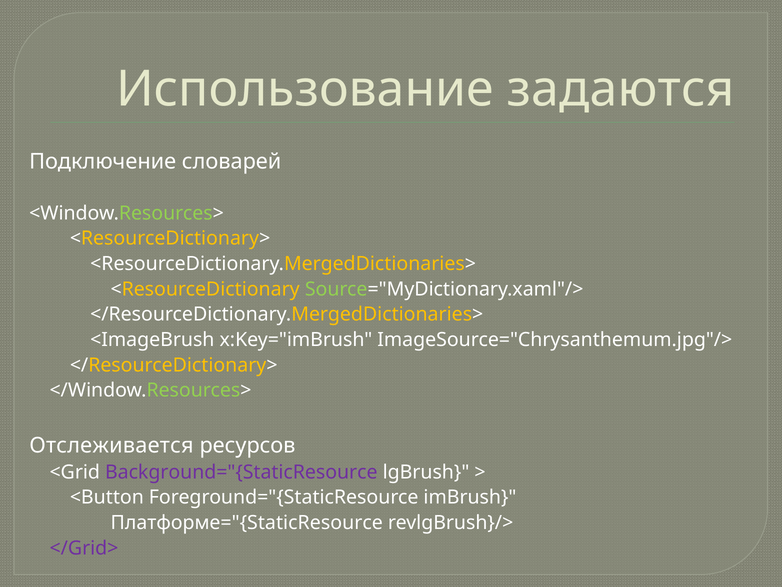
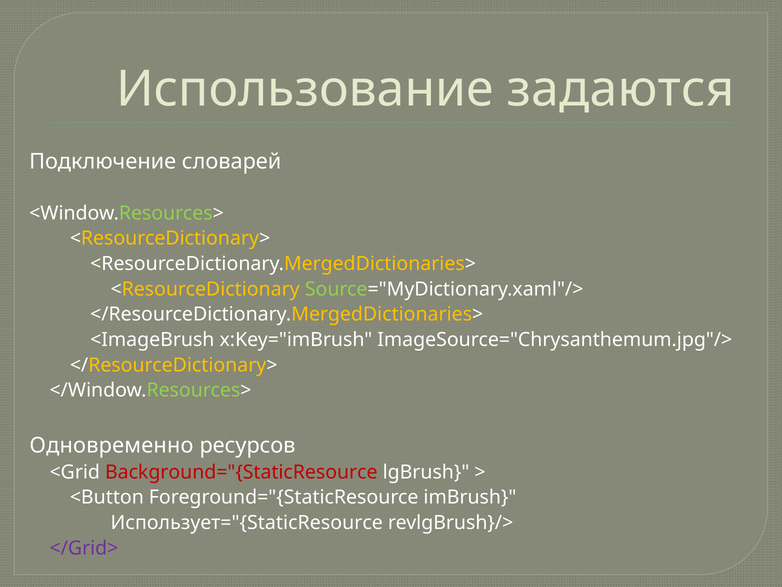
Отслеживается: Отслеживается -> Одновременно
Background="{StaticResource colour: purple -> red
Платформе="{StaticResource: Платформе="{StaticResource -> Использует="{StaticResource
